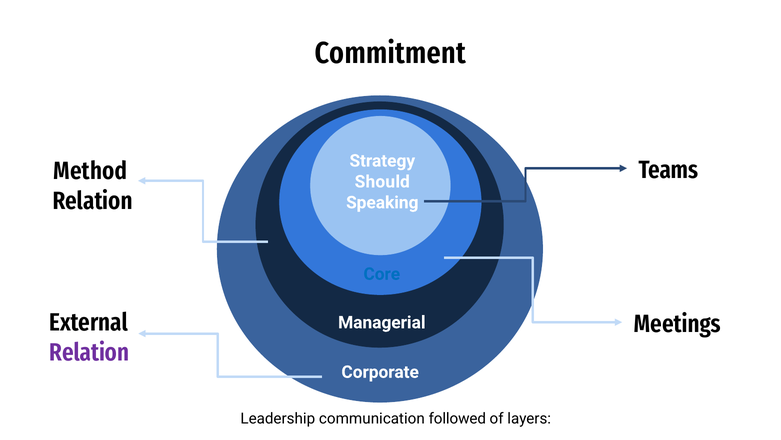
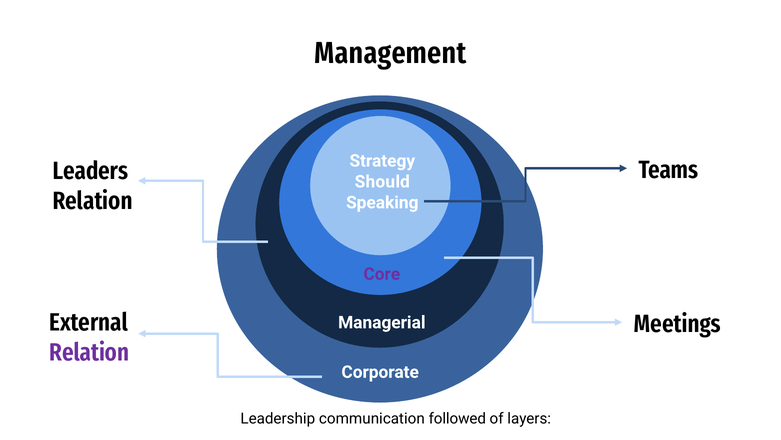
Commitment: Commitment -> Management
Method: Method -> Leaders
Core colour: blue -> purple
